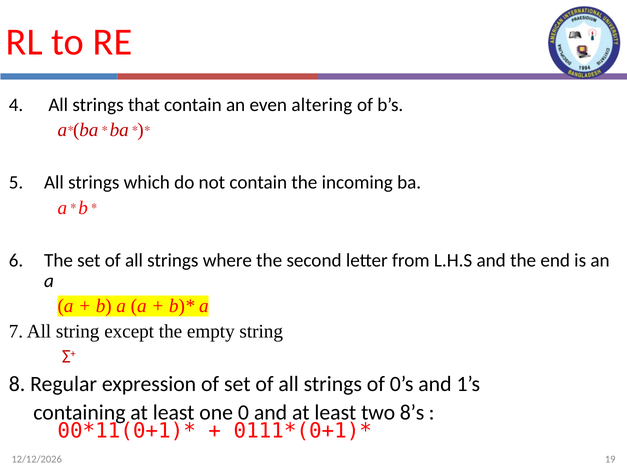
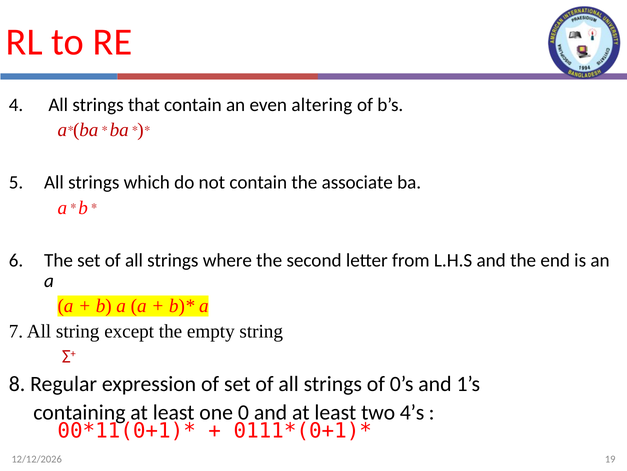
incoming: incoming -> associate
8’s: 8’s -> 4’s
